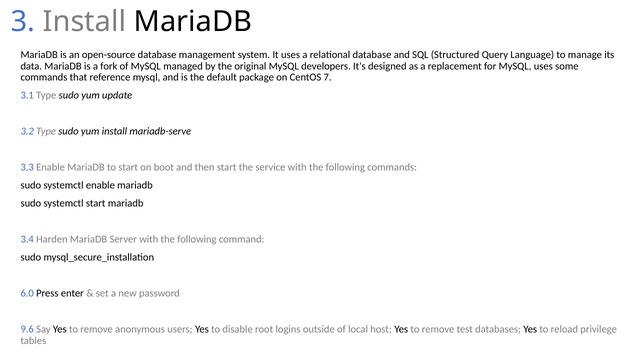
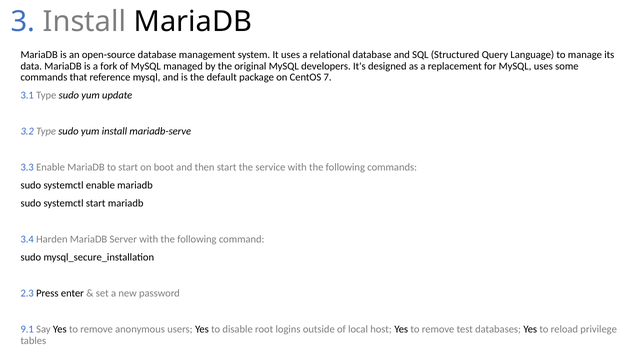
6.0: 6.0 -> 2.3
9.6: 9.6 -> 9.1
